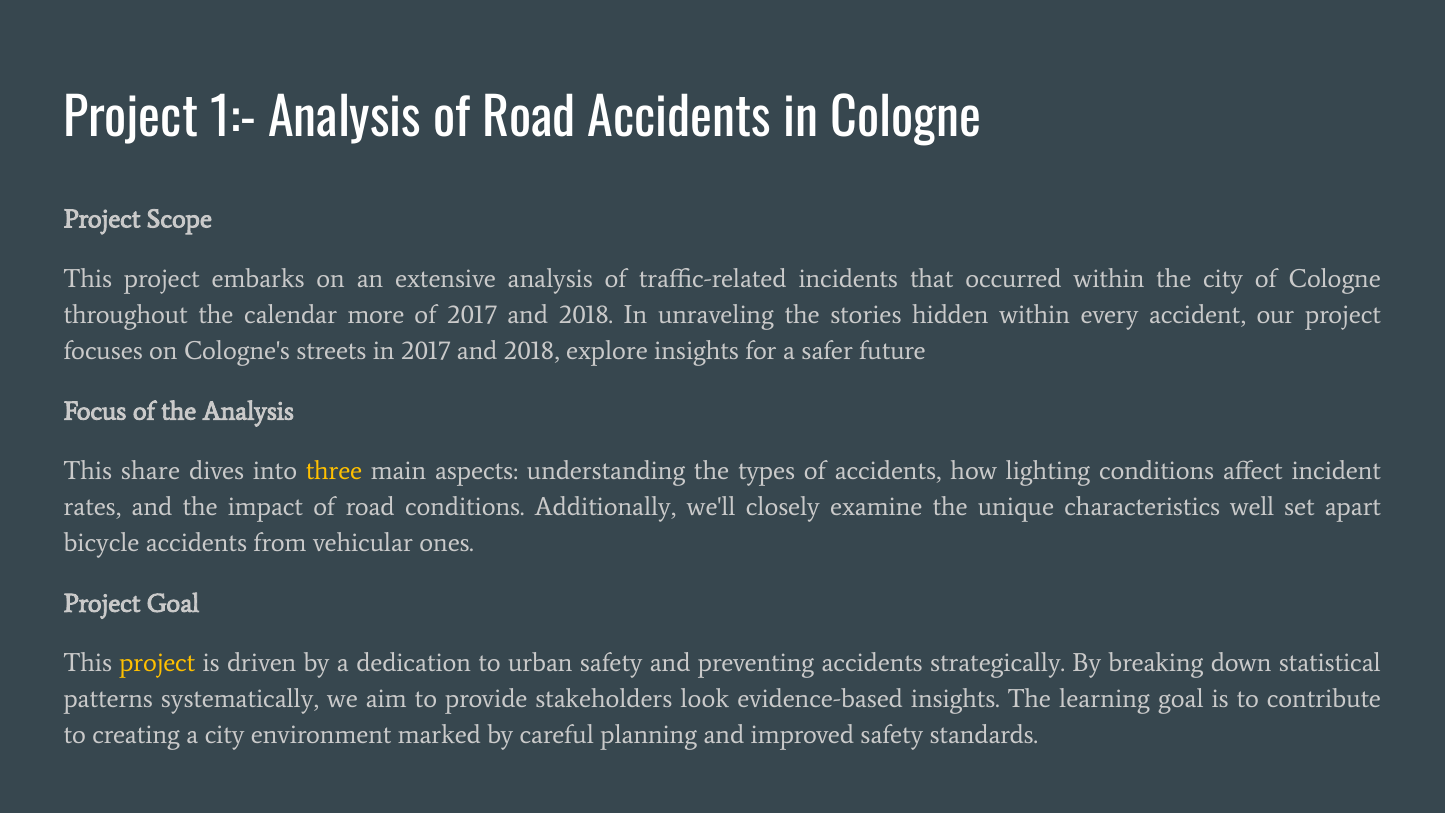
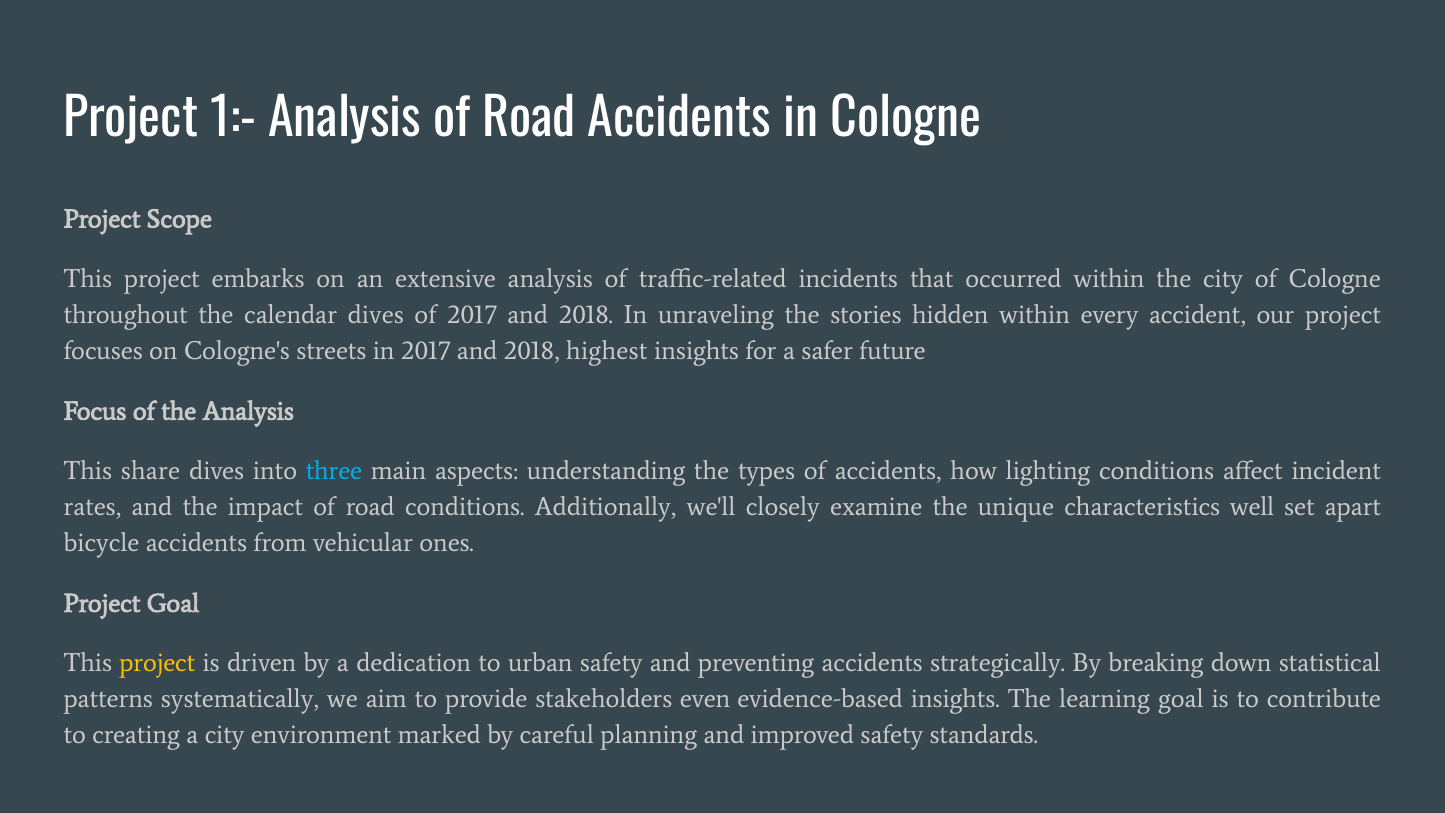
calendar more: more -> dives
explore: explore -> highest
three colour: yellow -> light blue
look: look -> even
